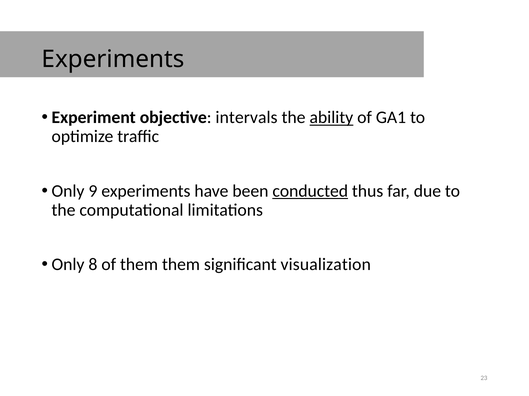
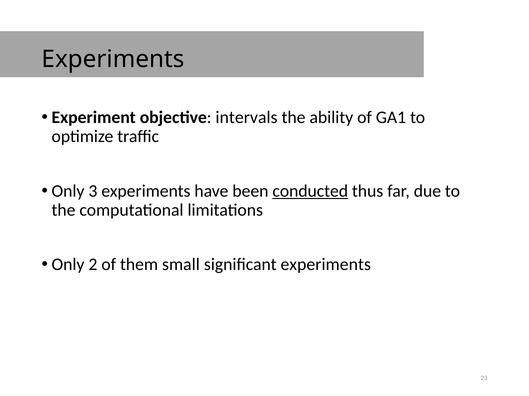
ability underline: present -> none
9: 9 -> 3
8: 8 -> 2
them them: them -> small
significant visualization: visualization -> experiments
